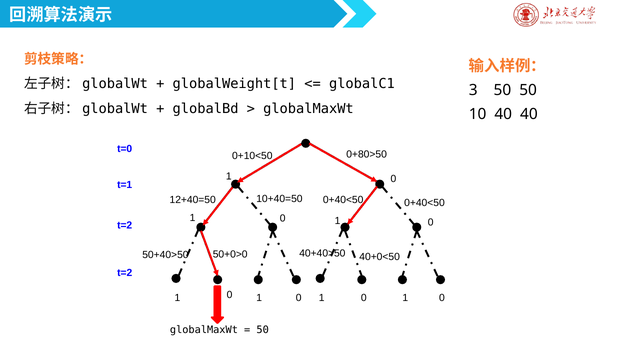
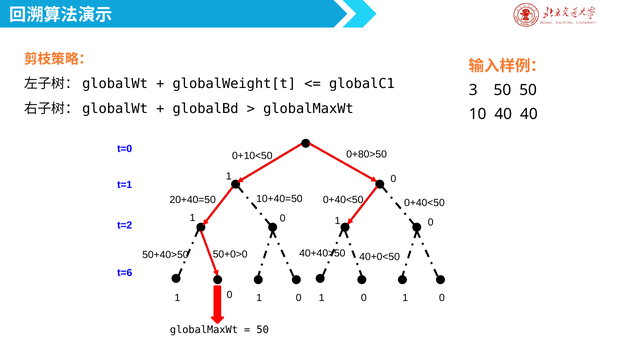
12+40=50: 12+40=50 -> 20+40=50
t=2 at (125, 273): t=2 -> t=6
